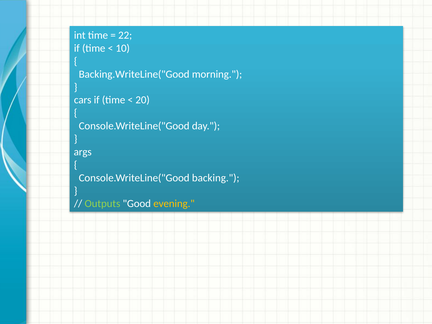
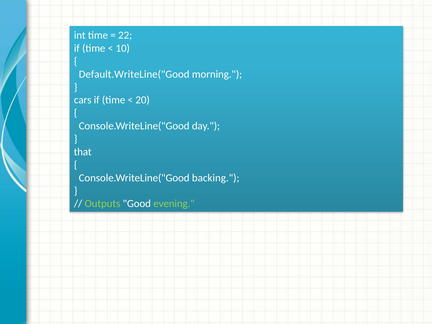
Backing.WriteLine("Good: Backing.WriteLine("Good -> Default.WriteLine("Good
args: args -> that
evening colour: yellow -> light green
